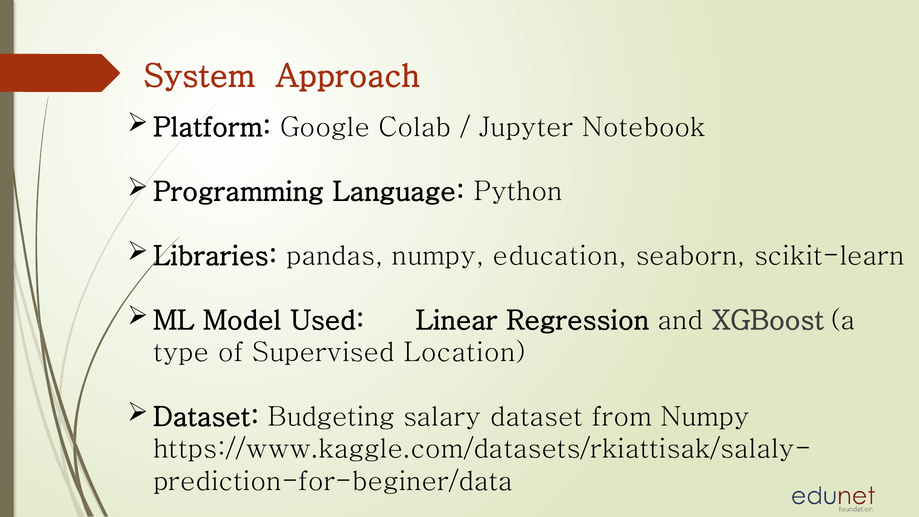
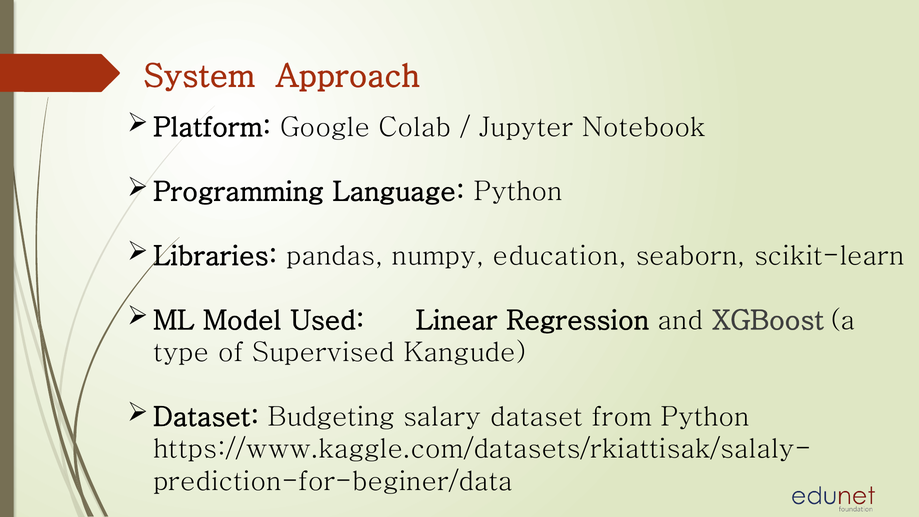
Location: Location -> Kangude
from Numpy: Numpy -> Python
